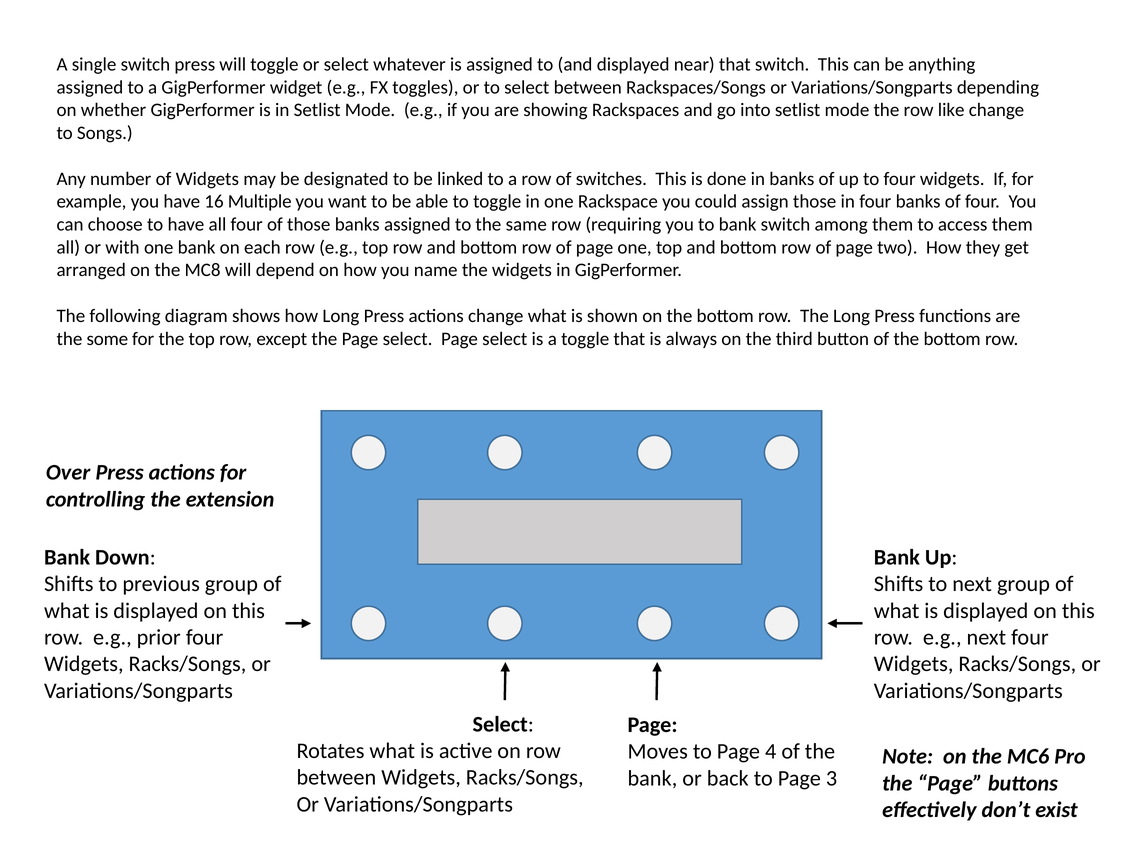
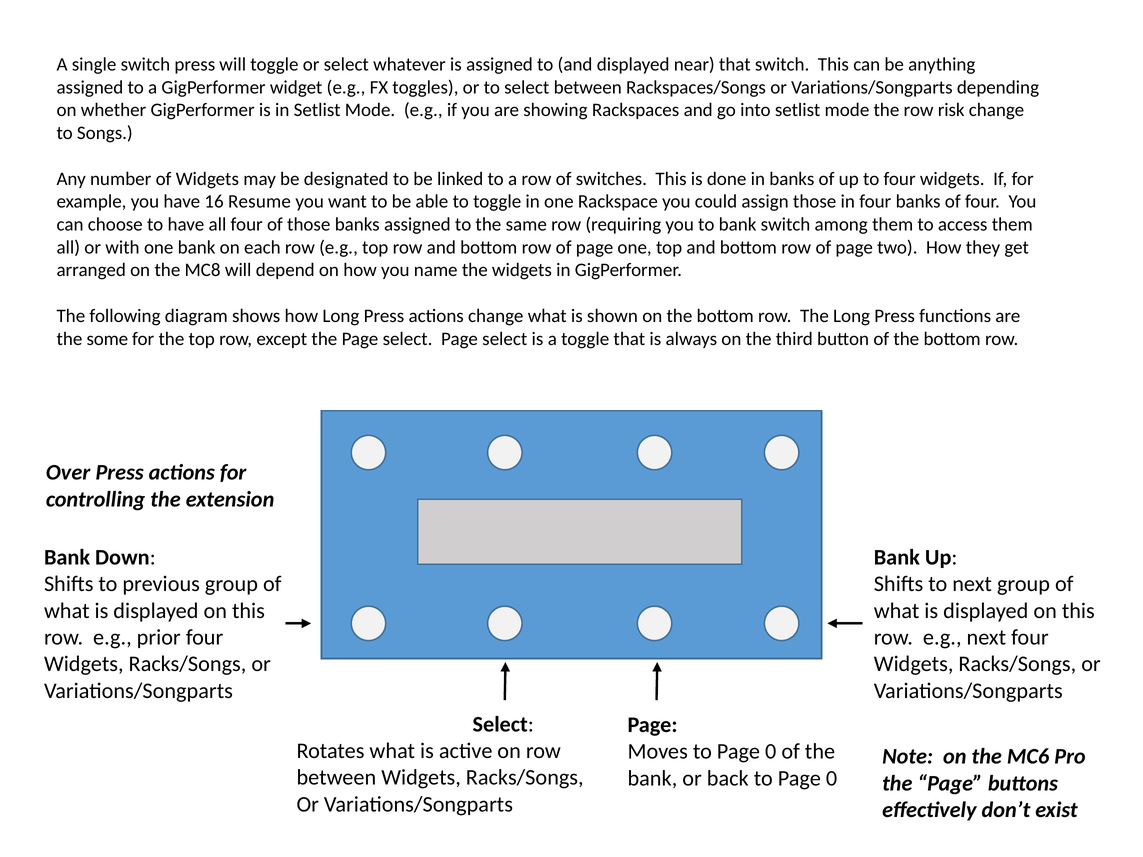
like: like -> risk
Multiple: Multiple -> Resume
Moves to Page 4: 4 -> 0
back to Page 3: 3 -> 0
